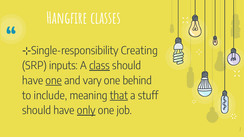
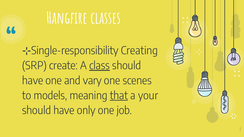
inputs: inputs -> create
one at (54, 81) underline: present -> none
behind: behind -> scenes
include: include -> models
stuff: stuff -> your
only underline: present -> none
